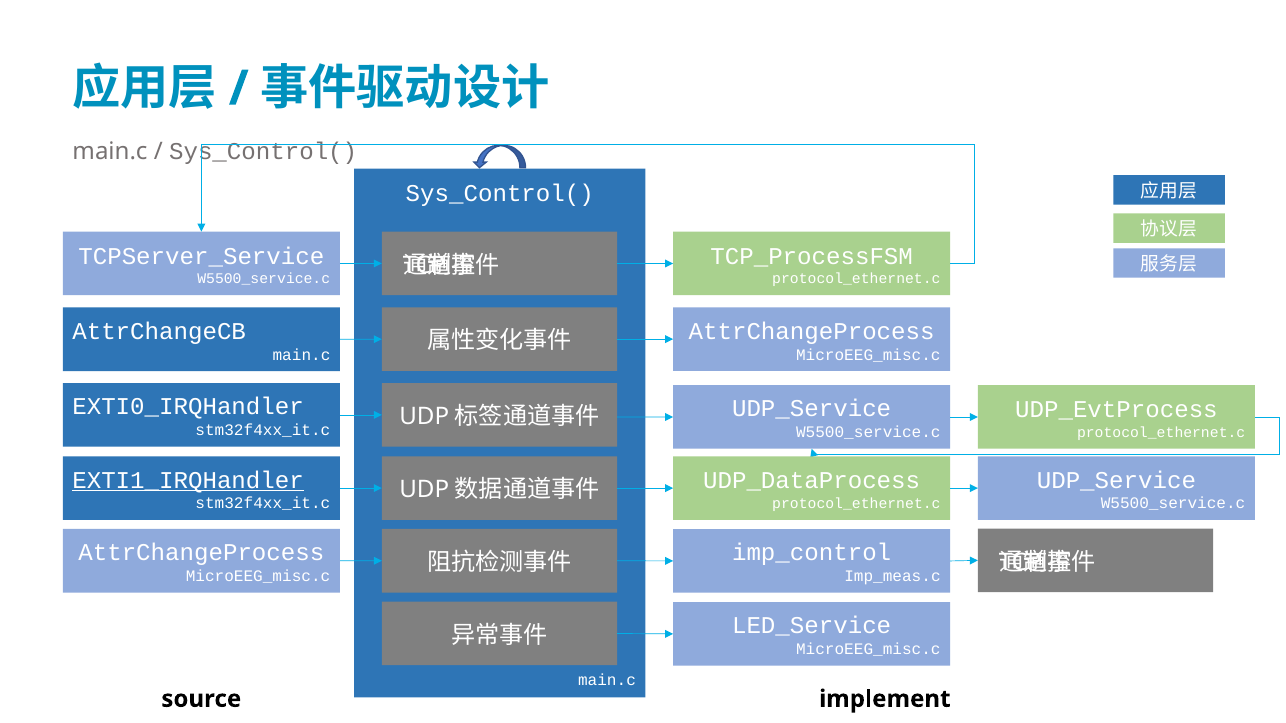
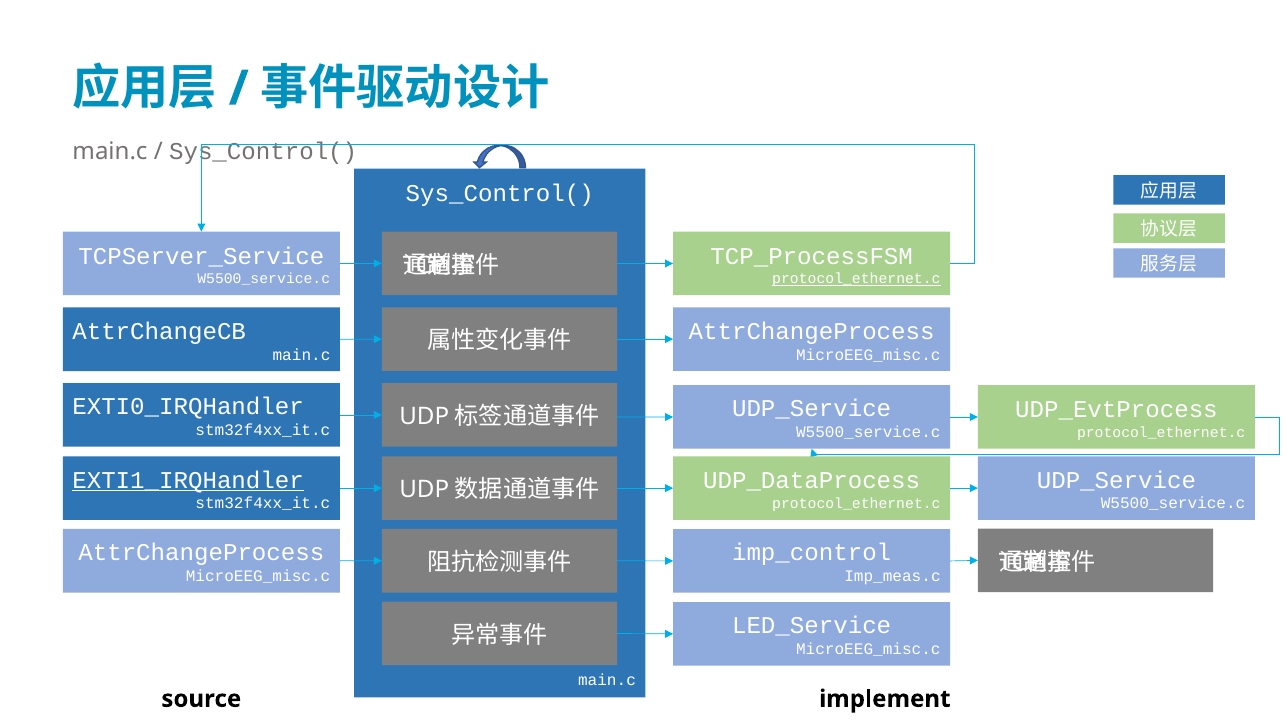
protocol_ethernet.c at (856, 279) underline: none -> present
